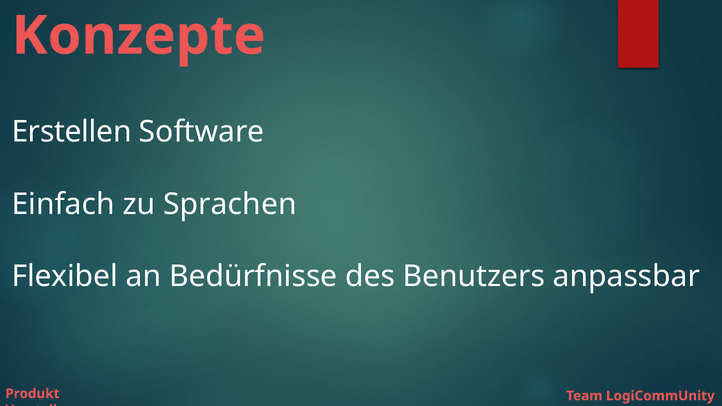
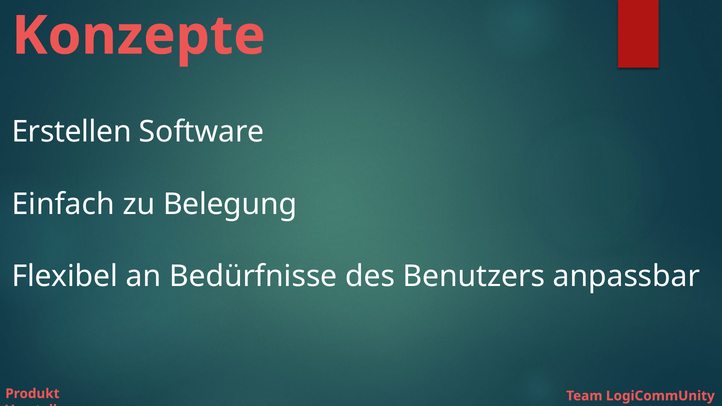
Sprachen: Sprachen -> Belegung
